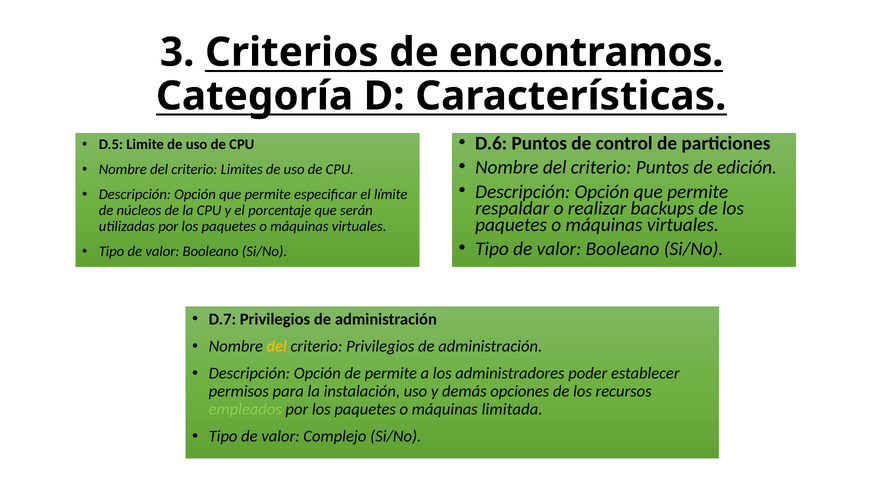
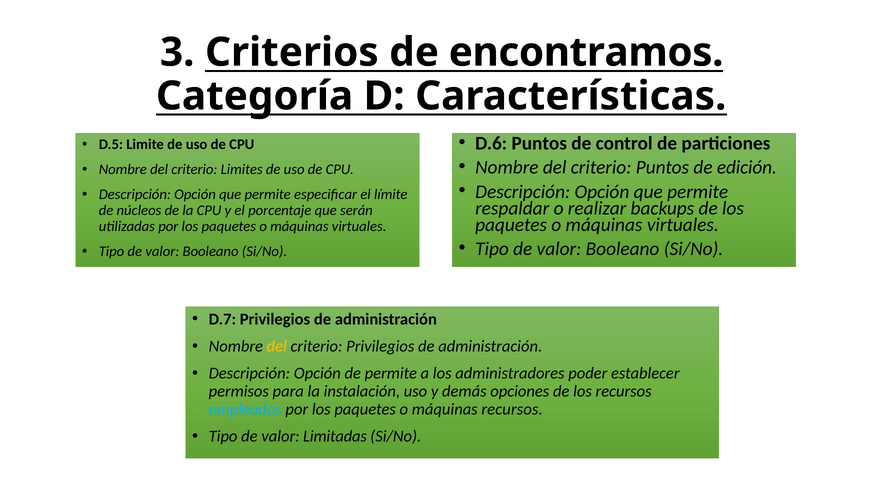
empleados colour: light green -> light blue
máquinas limitada: limitada -> recursos
Complejo: Complejo -> Limitadas
